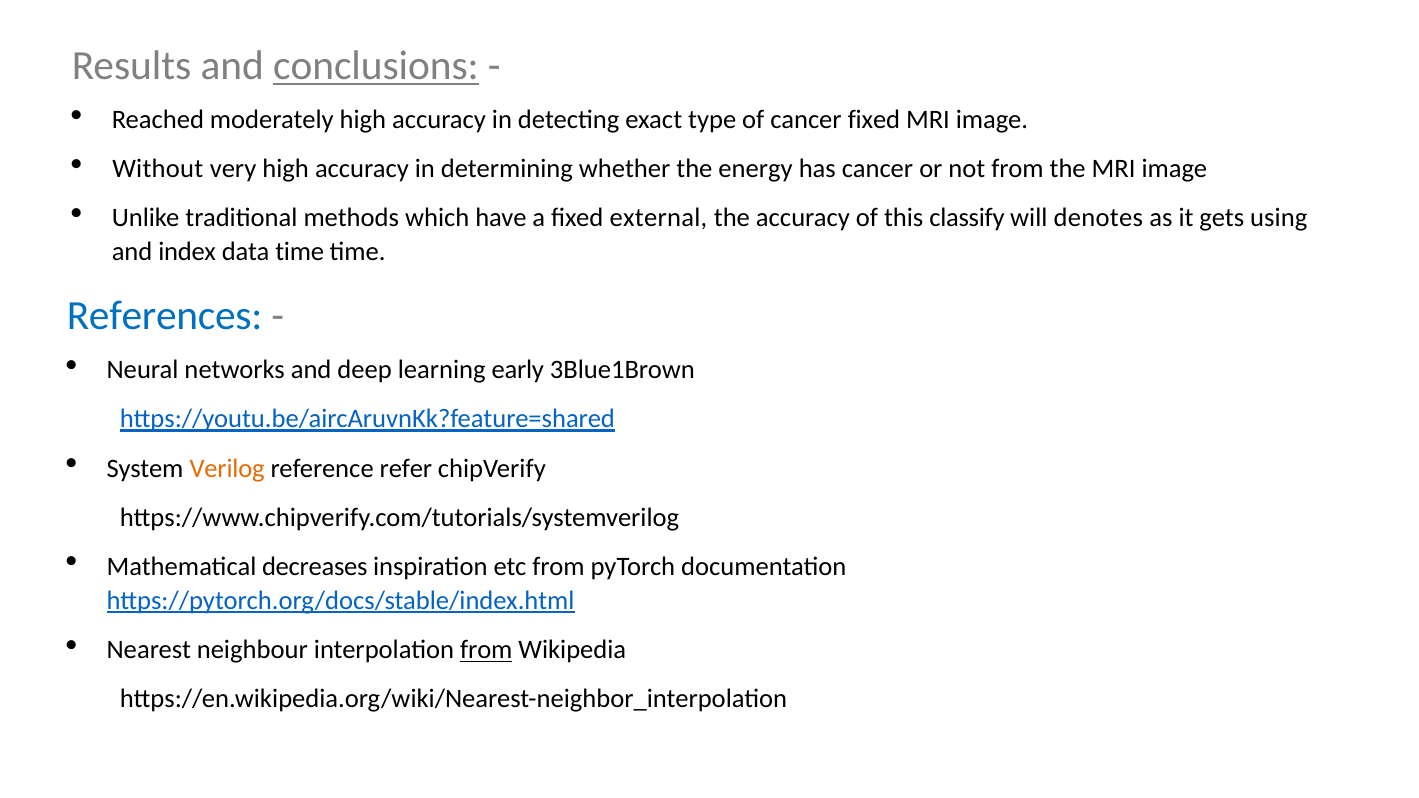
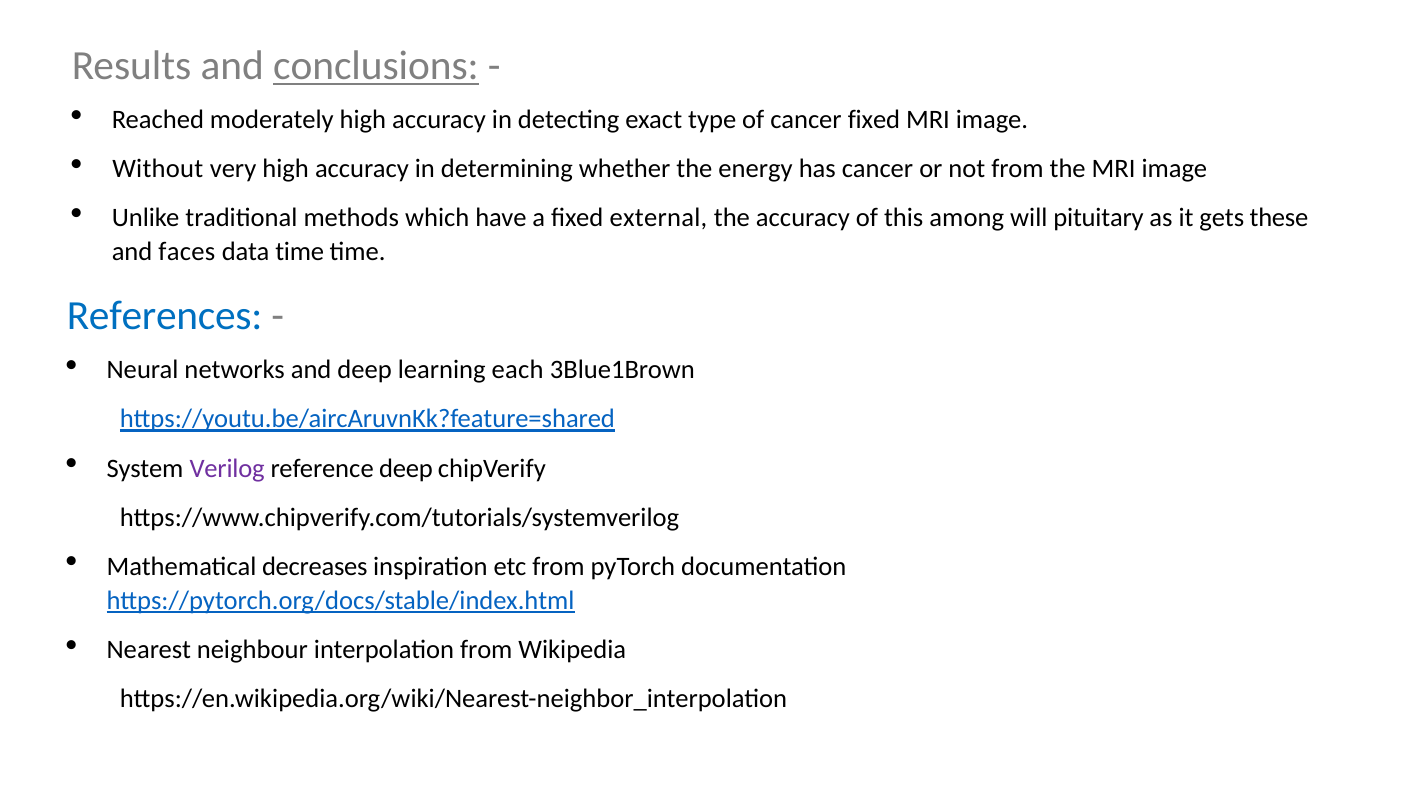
classify: classify -> among
denotes: denotes -> pituitary
using: using -> these
index: index -> faces
early: early -> each
Verilog colour: orange -> purple
reference refer: refer -> deep
from at (486, 650) underline: present -> none
